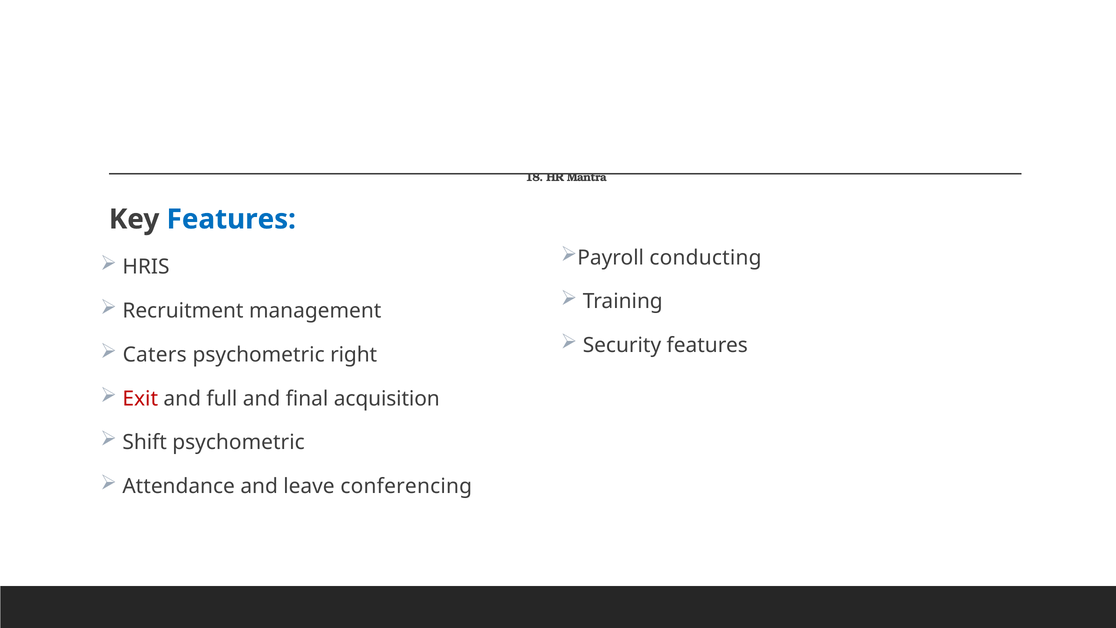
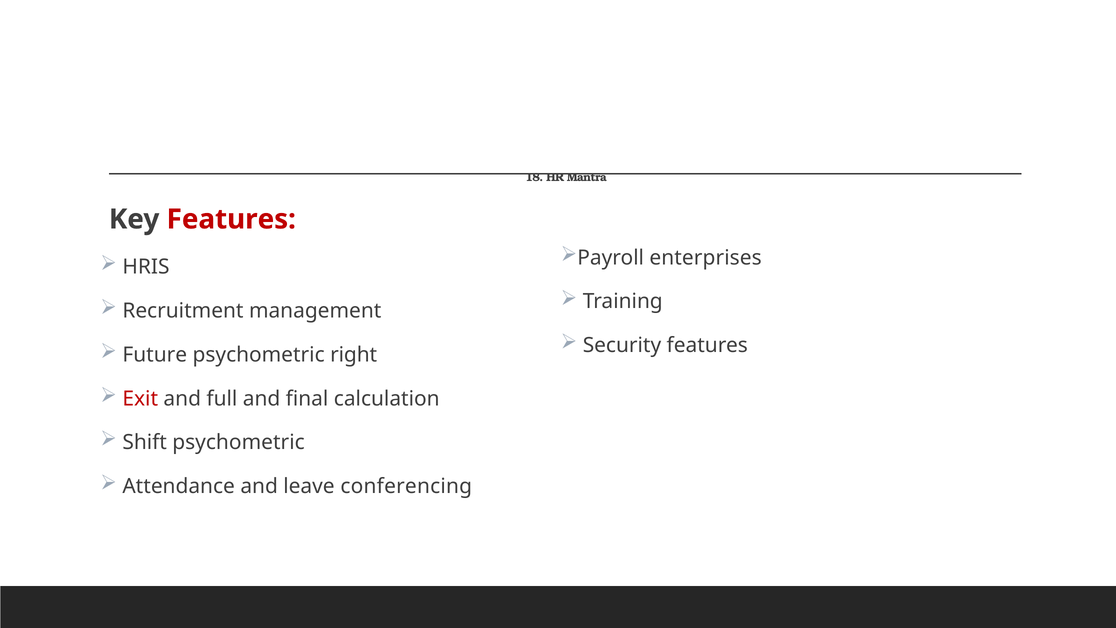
Features at (231, 219) colour: blue -> red
conducting: conducting -> enterprises
Caters: Caters -> Future
acquisition: acquisition -> calculation
